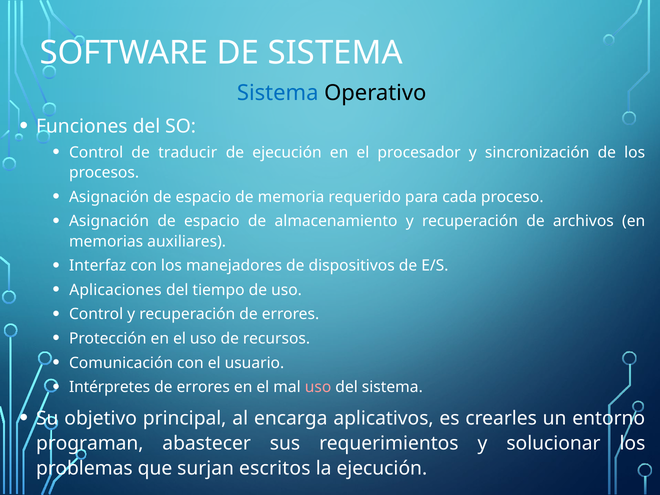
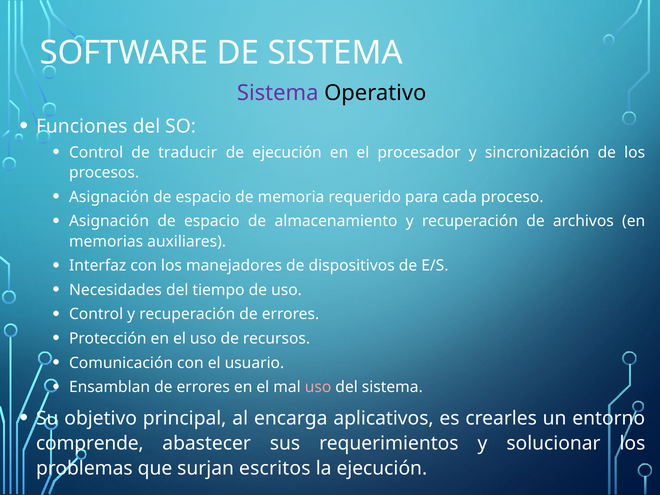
Sistema at (278, 93) colour: blue -> purple
Aplicaciones: Aplicaciones -> Necesidades
Intérpretes: Intérpretes -> Ensamblan
programan: programan -> comprende
